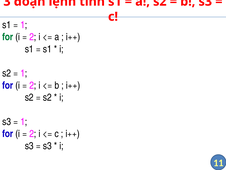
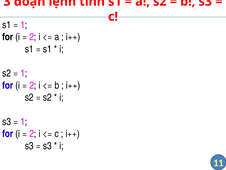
for at (8, 37) colour: green -> black
